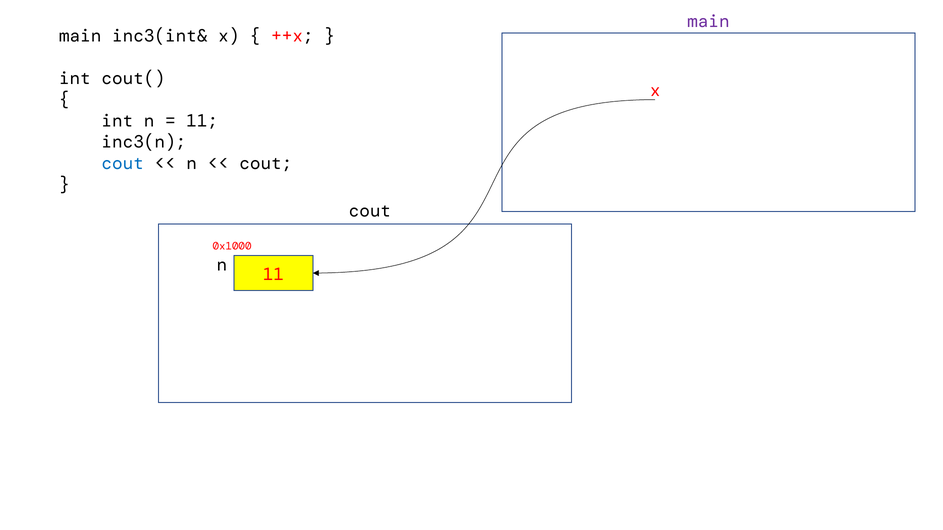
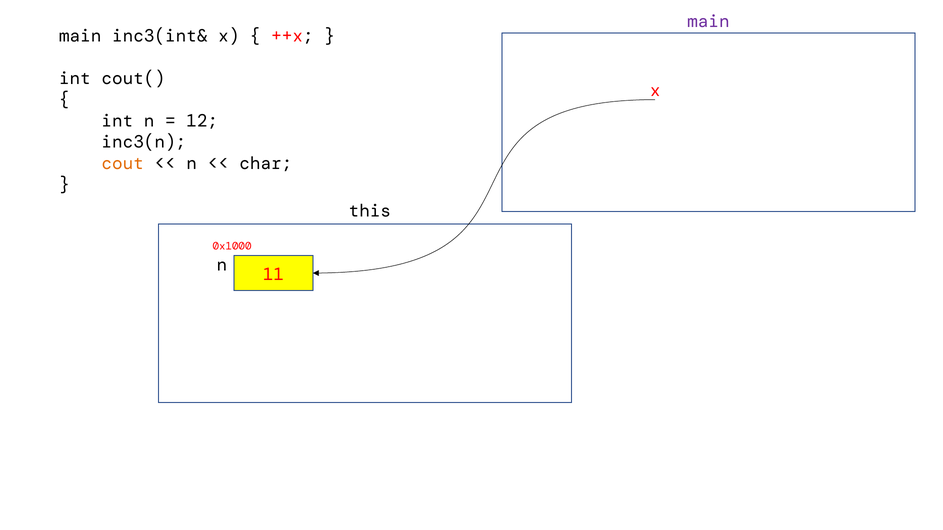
11 at (202, 121): 11 -> 12
cout at (123, 163) colour: blue -> orange
cout at (266, 163): cout -> char
cout at (370, 211): cout -> this
